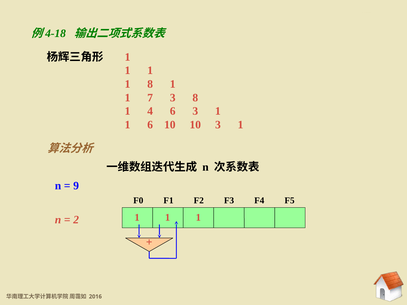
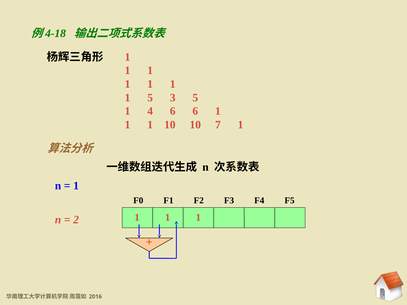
8 at (150, 84): 8 -> 1
1 7: 7 -> 5
3 8: 8 -> 5
6 3: 3 -> 6
6 at (150, 125): 6 -> 1
10 3: 3 -> 7
9 at (76, 186): 9 -> 1
